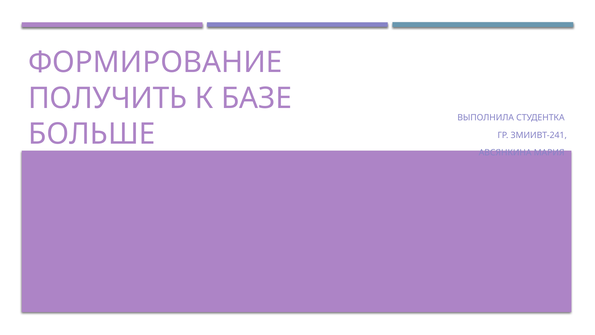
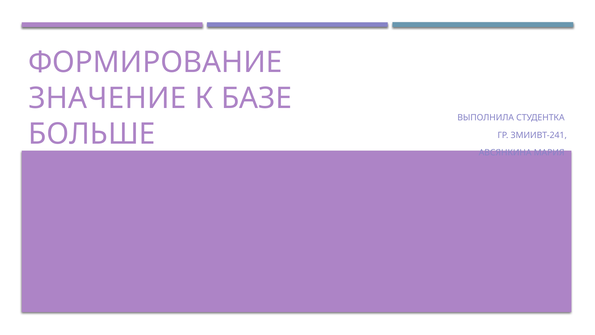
ПОЛУЧИТЬ: ПОЛУЧИТЬ -> ЗНАЧЕНИЕ
